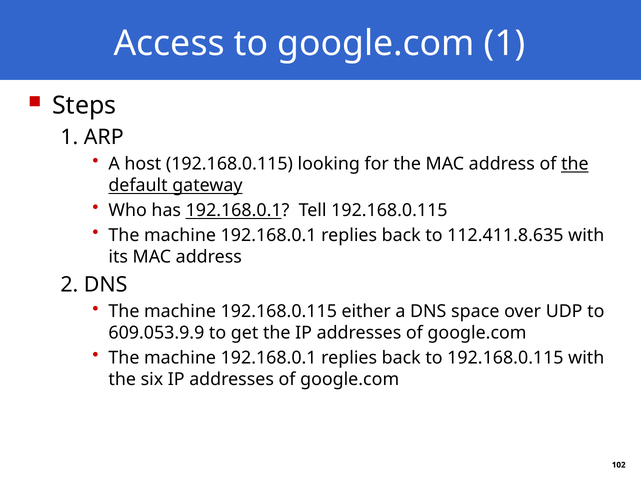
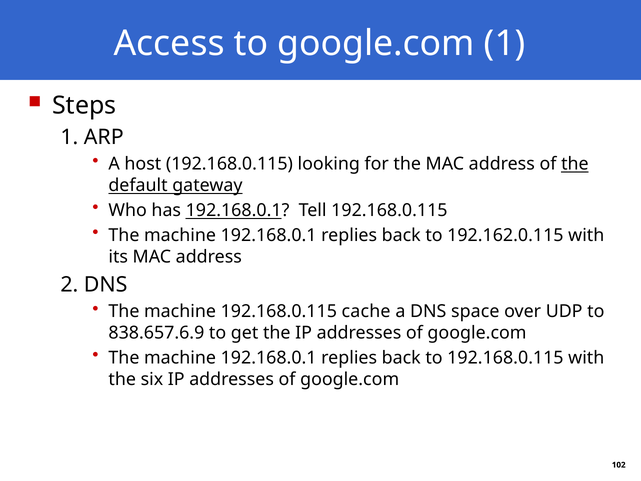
112.411.8.635: 112.411.8.635 -> 192.162.0.115
either: either -> cache
609.053.9.9: 609.053.9.9 -> 838.657.6.9
